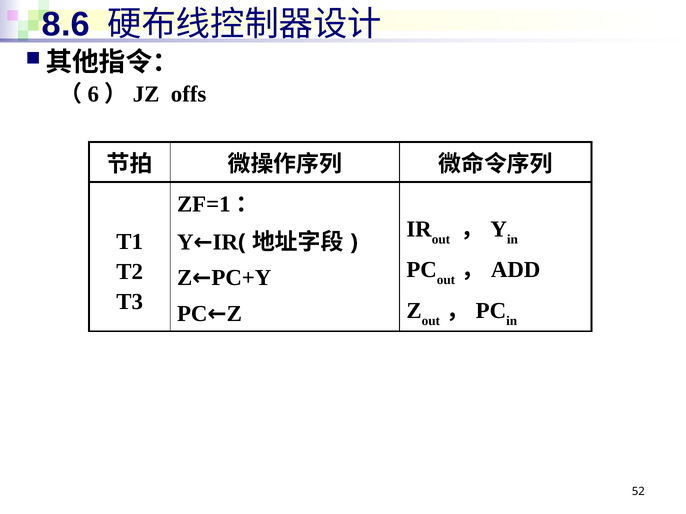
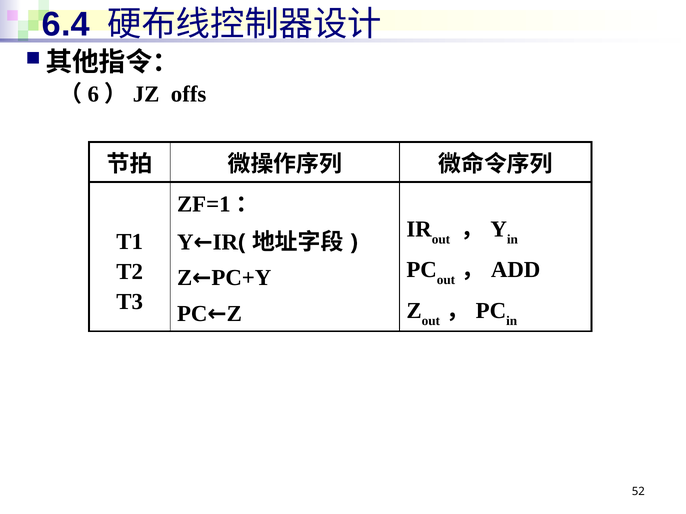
8.6: 8.6 -> 6.4
